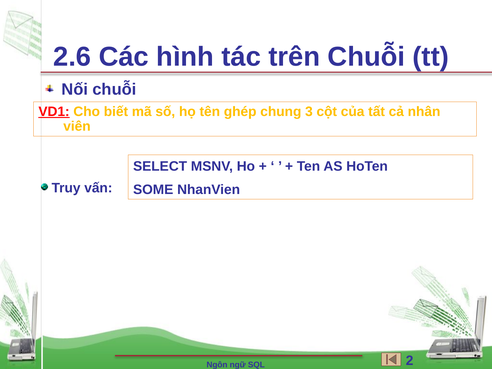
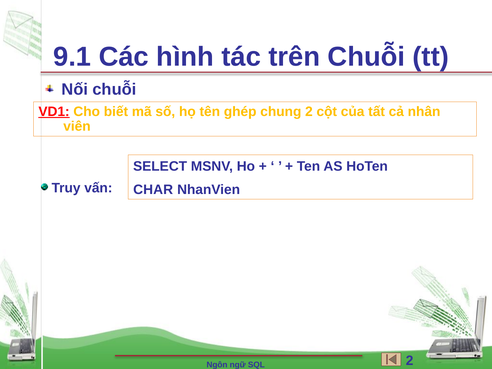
2.6: 2.6 -> 9.1
chung 3: 3 -> 2
SOME: SOME -> CHAR
